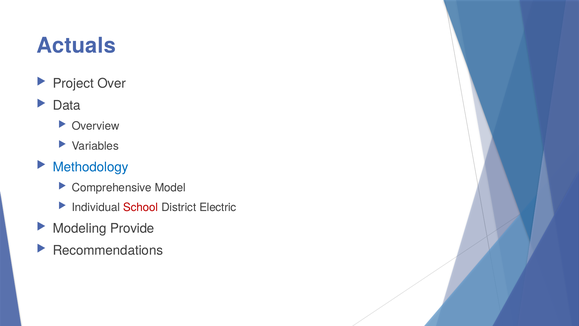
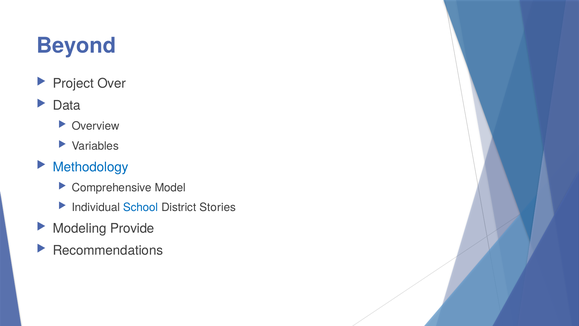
Actuals: Actuals -> Beyond
School colour: red -> blue
Electric: Electric -> Stories
